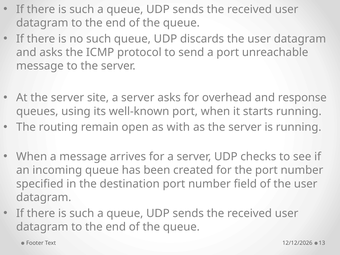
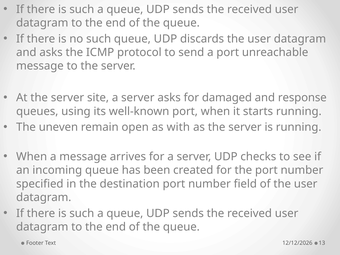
overhead: overhead -> damaged
routing: routing -> uneven
